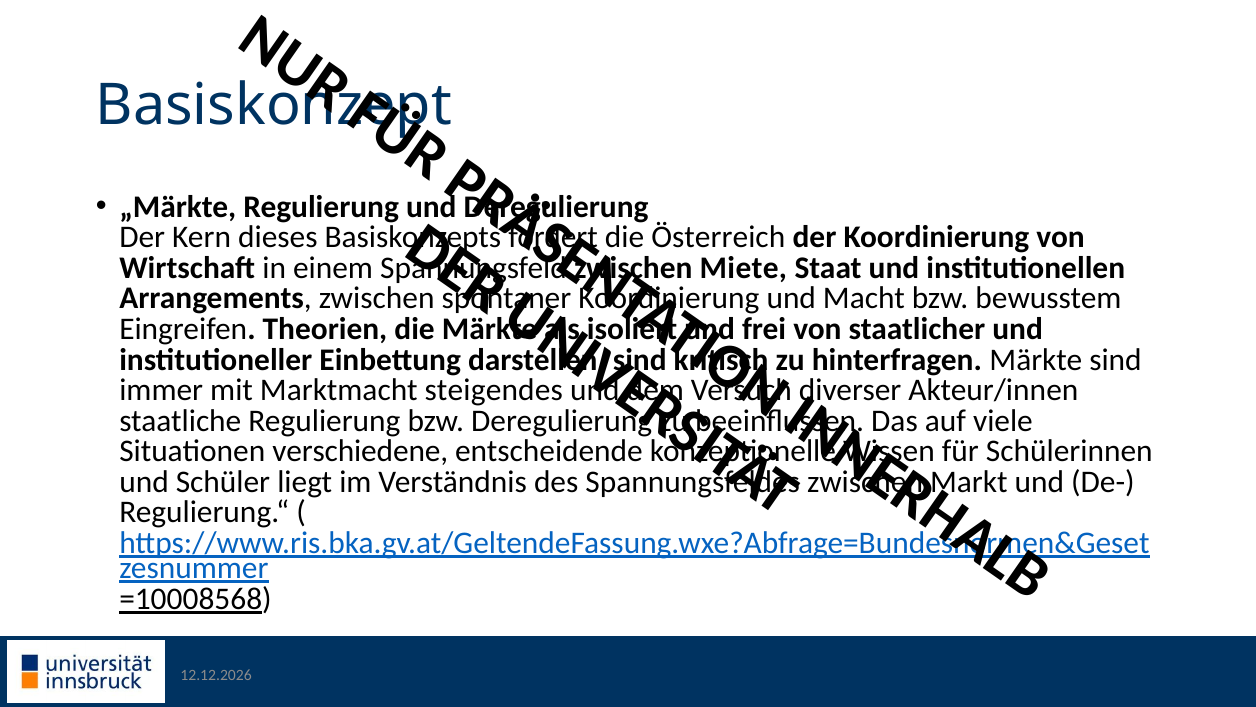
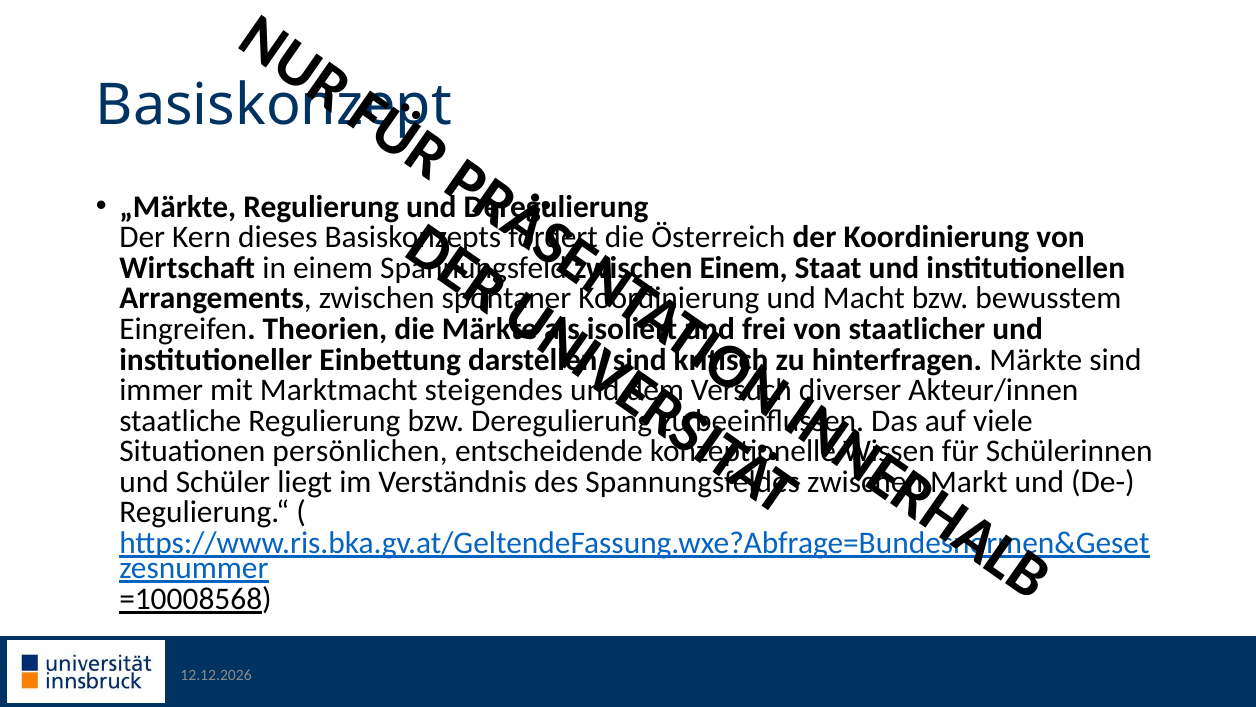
Miete at (743, 268): Miete -> Einem
verschiedene: verschiedene -> persönlichen
